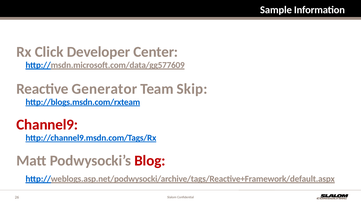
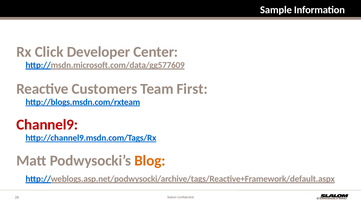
Generator: Generator -> Customers
Skip: Skip -> First
Blog colour: red -> orange
